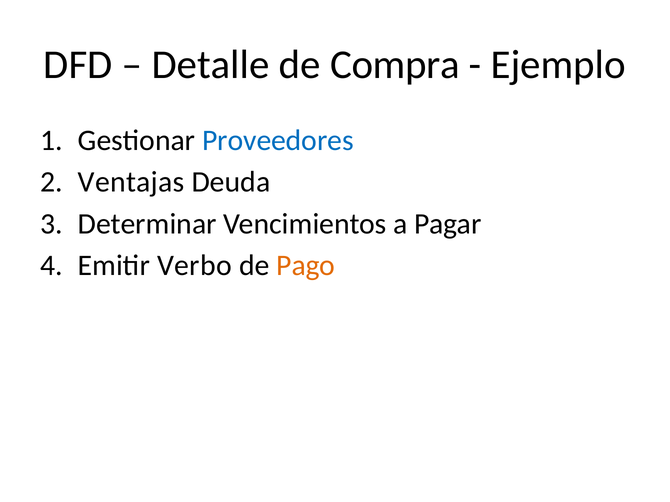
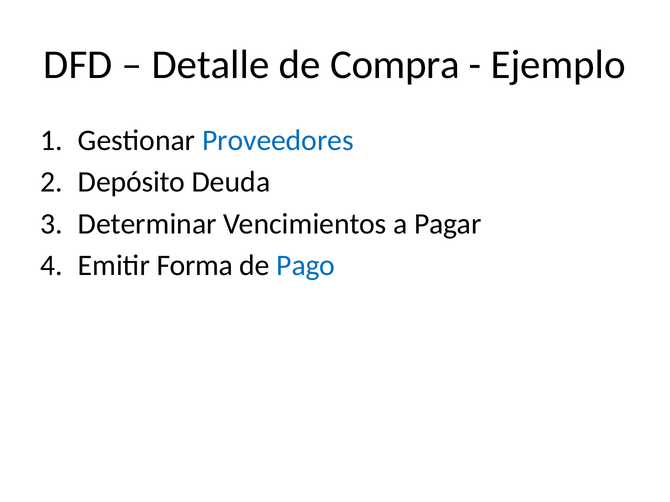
Ventajas: Ventajas -> Depósito
Verbo: Verbo -> Forma
Pago colour: orange -> blue
